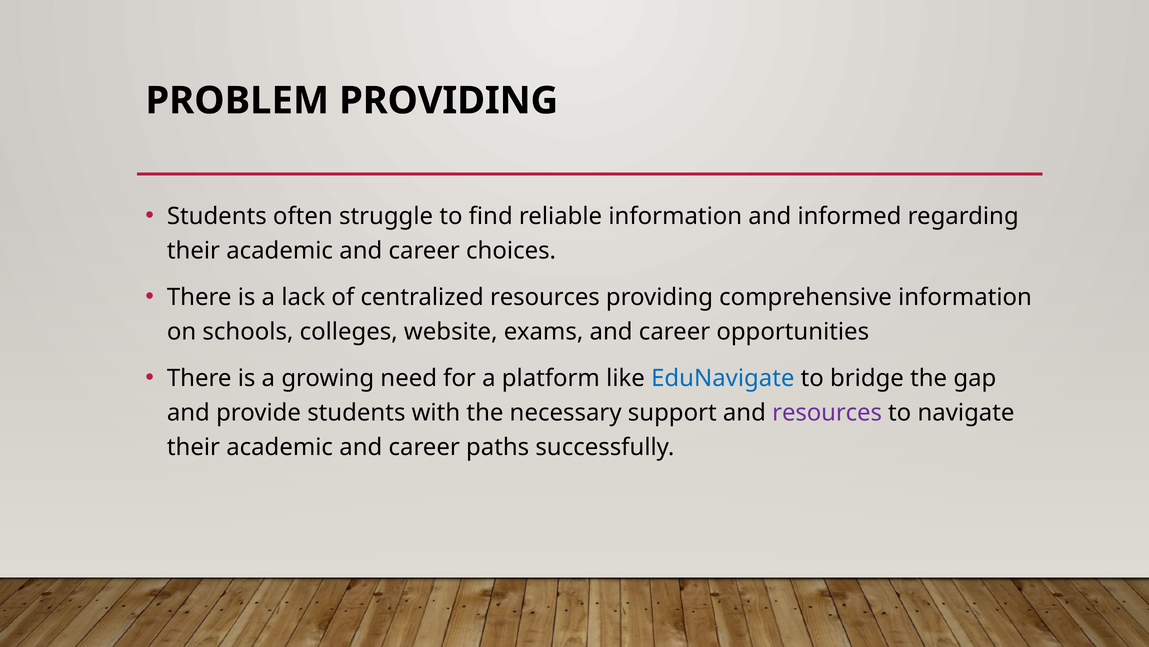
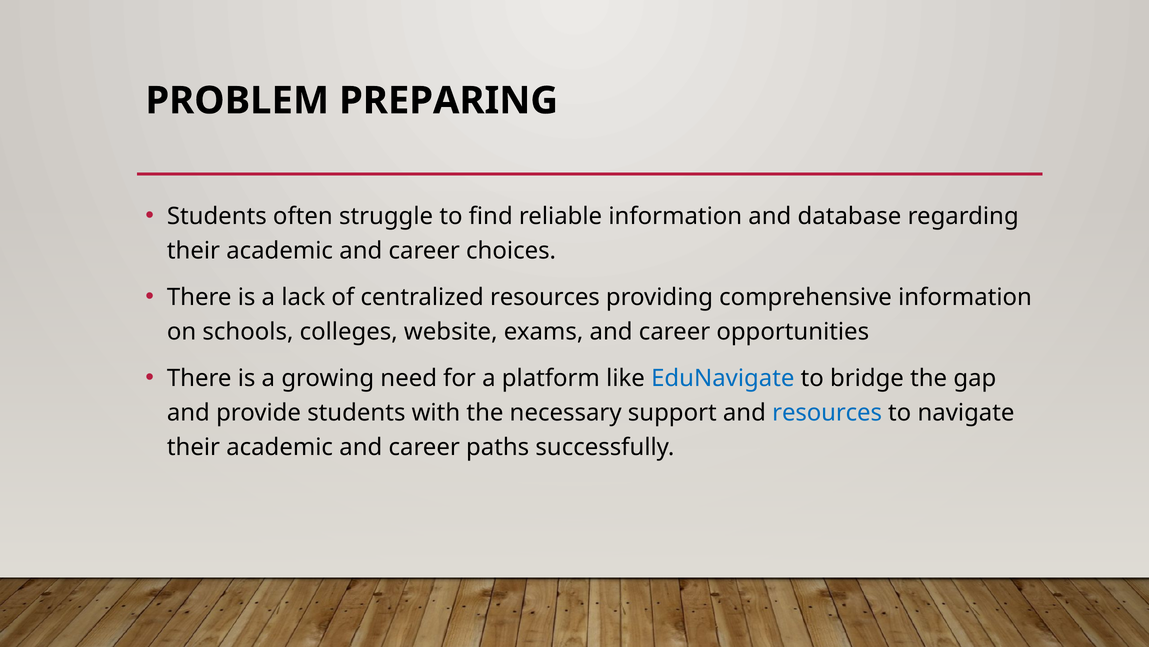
PROBLEM PROVIDING: PROVIDING -> PREPARING
informed: informed -> database
resources at (827, 412) colour: purple -> blue
